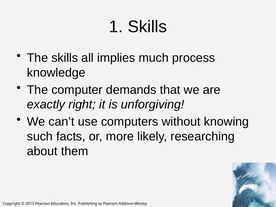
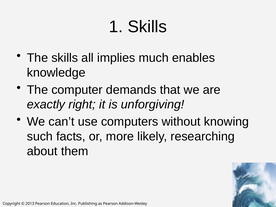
process: process -> enables
